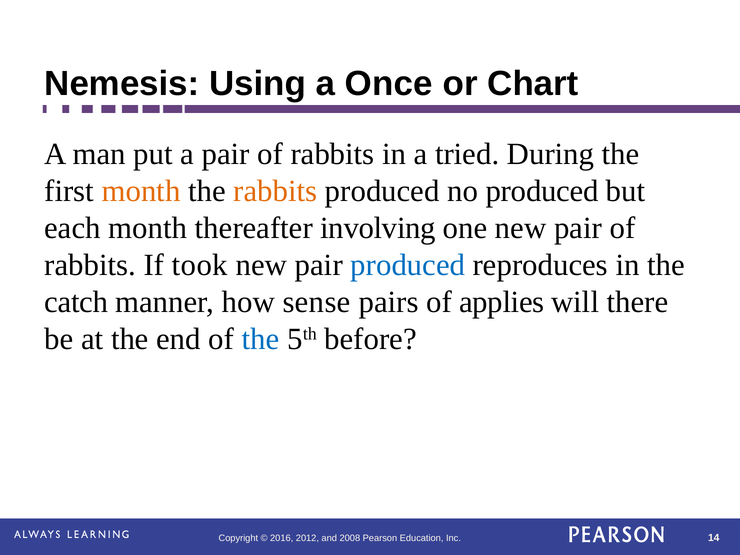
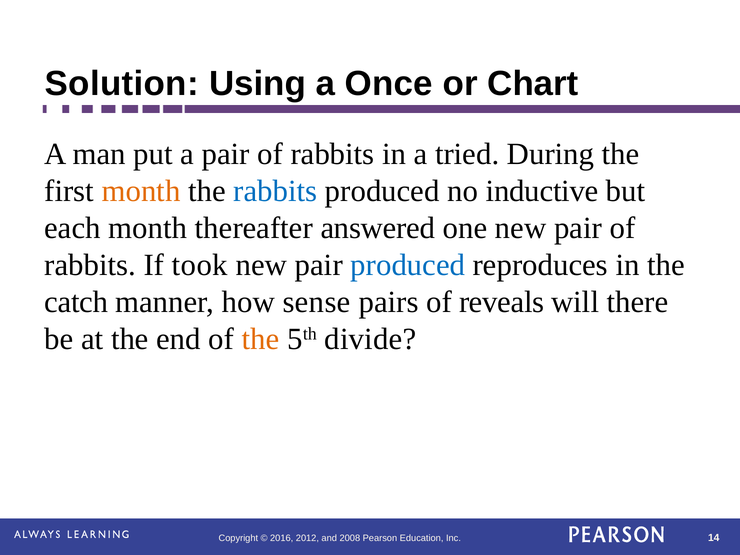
Nemesis: Nemesis -> Solution
rabbits at (275, 191) colour: orange -> blue
no produced: produced -> inductive
involving: involving -> answered
applies: applies -> reveals
the at (261, 339) colour: blue -> orange
before: before -> divide
